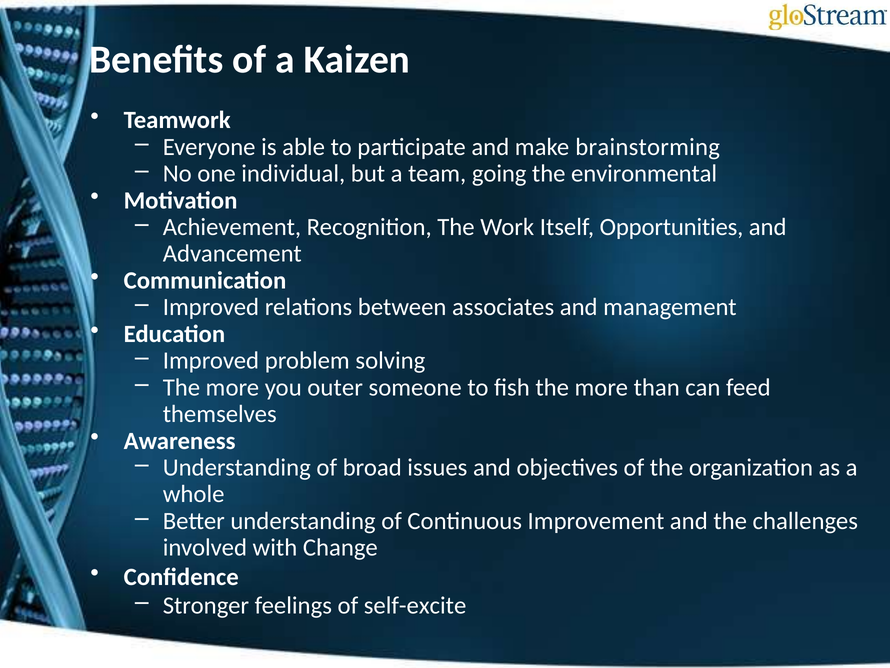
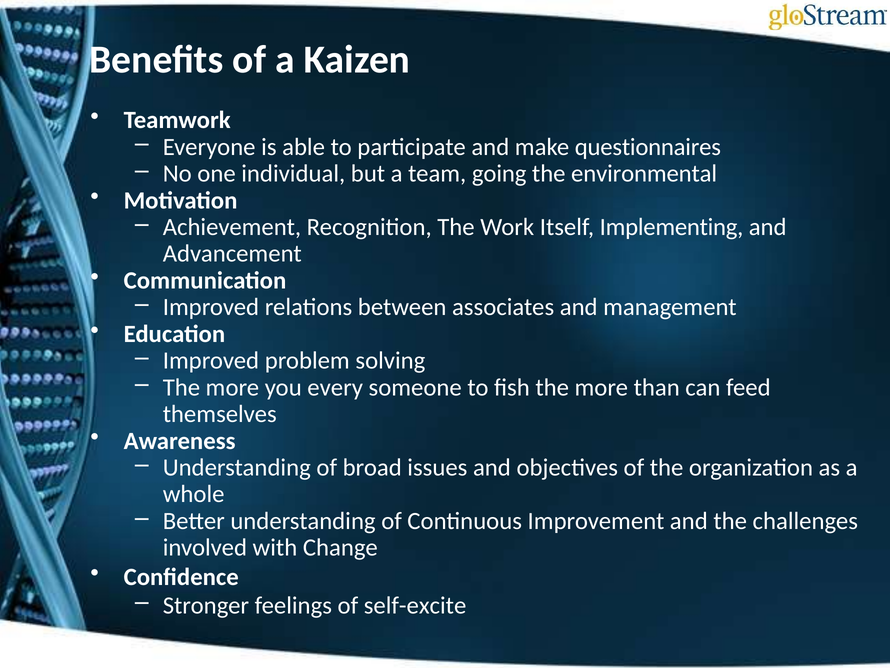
brainstorming: brainstorming -> questionnaires
Opportunities: Opportunities -> Implementing
outer: outer -> every
